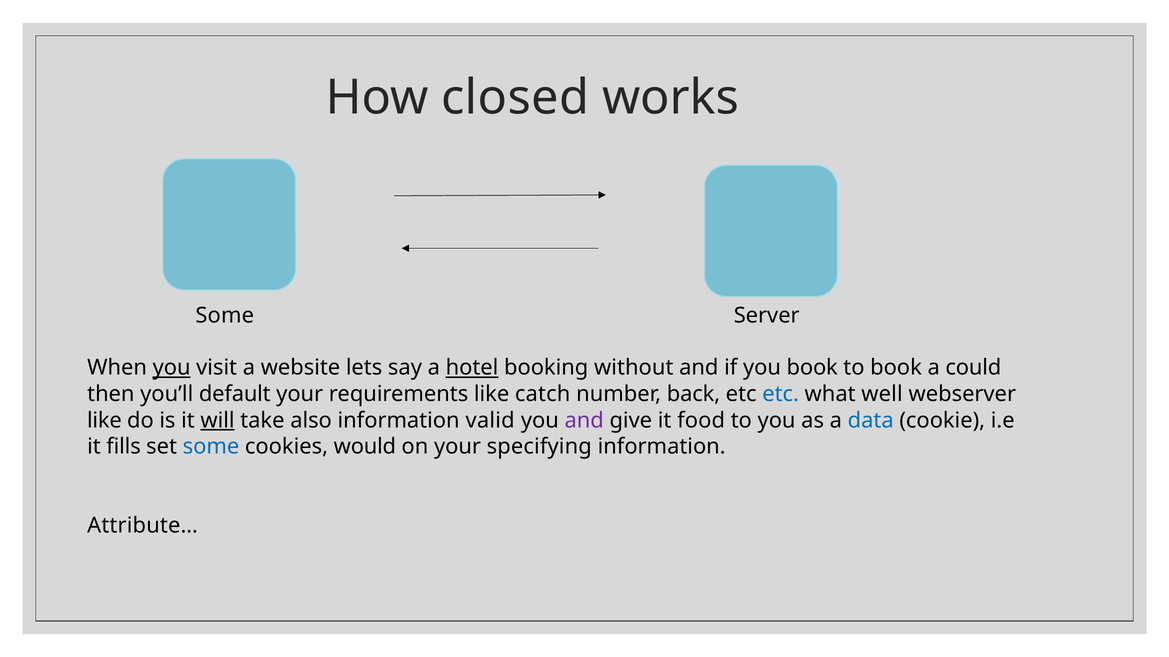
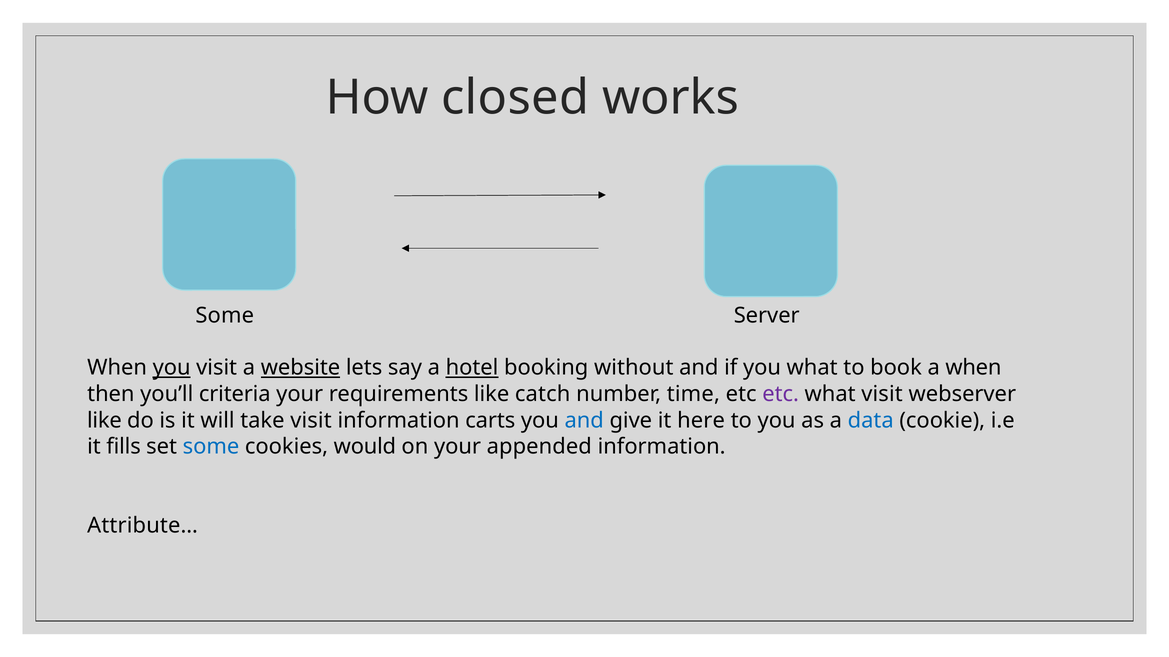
website underline: none -> present
you book: book -> what
a could: could -> when
default: default -> criteria
back: back -> time
etc at (781, 394) colour: blue -> purple
what well: well -> visit
will underline: present -> none
take also: also -> visit
valid: valid -> carts
and at (584, 421) colour: purple -> blue
food: food -> here
specifying: specifying -> appended
